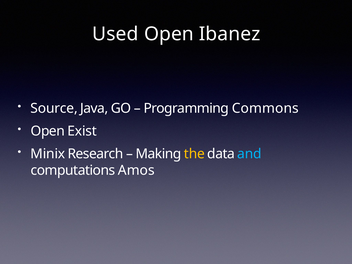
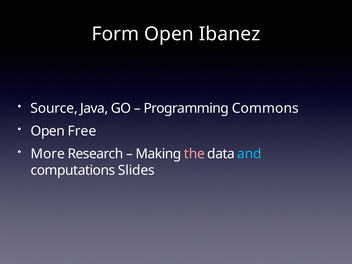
Used: Used -> Form
Exist: Exist -> Free
Minix: Minix -> More
the colour: yellow -> pink
Amos: Amos -> Slides
